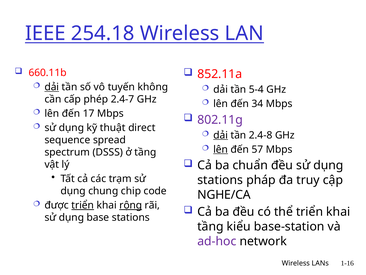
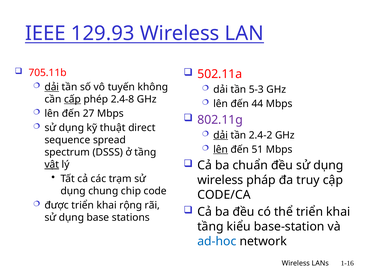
254.18: 254.18 -> 129.93
660.11b: 660.11b -> 705.11b
852.11a: 852.11a -> 502.11a
5-4: 5-4 -> 5-3
cấp underline: none -> present
2.4-7: 2.4-7 -> 2.4-8
34: 34 -> 44
17: 17 -> 27
2.4-8: 2.4-8 -> 2.4-2
57: 57 -> 51
vật underline: none -> present
stations at (220, 180): stations -> wireless
NGHE/CA: NGHE/CA -> CODE/CA
triển at (83, 205) underline: present -> none
rộng underline: present -> none
ad-hoc colour: purple -> blue
